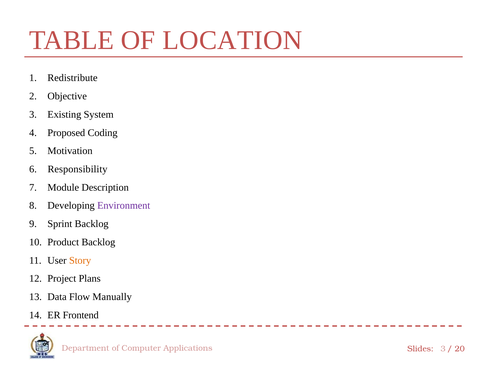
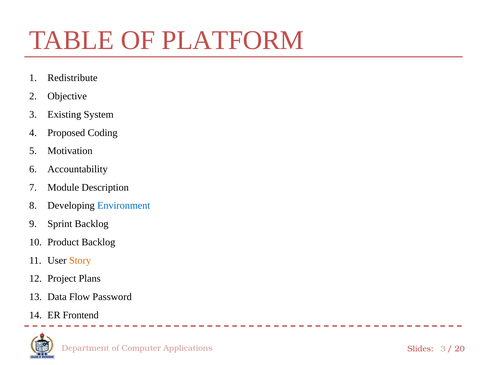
LOCATION: LOCATION -> PLATFORM
Responsibility: Responsibility -> Accountability
Environment colour: purple -> blue
Manually: Manually -> Password
